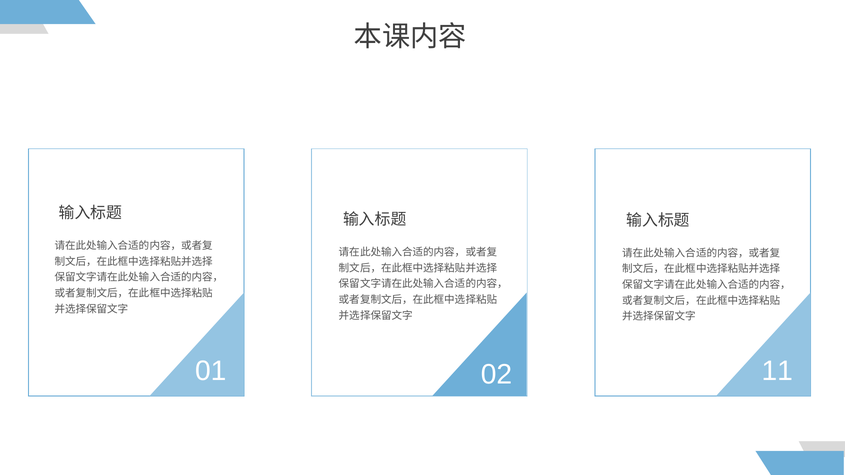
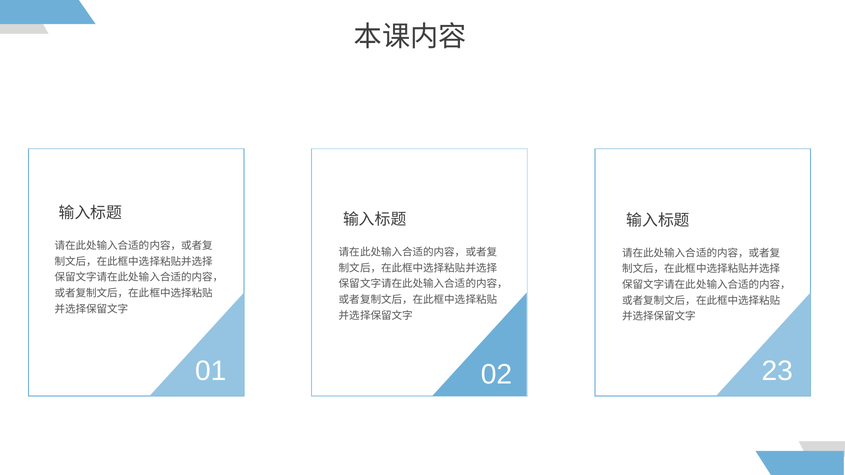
11: 11 -> 23
